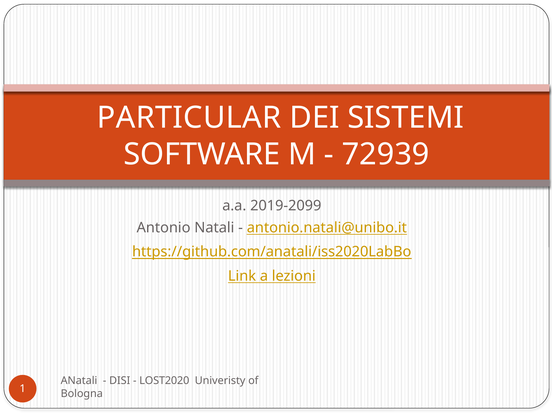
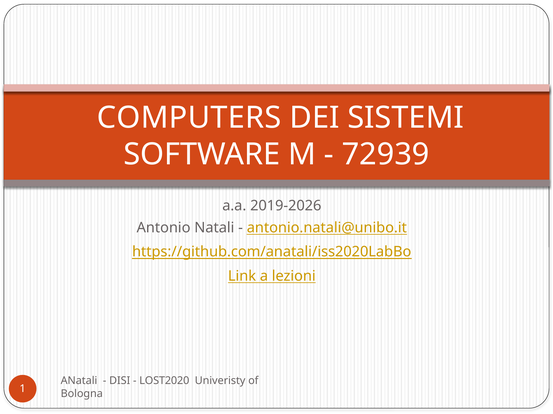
PARTICULAR: PARTICULAR -> COMPUTERS
2019-2099: 2019-2099 -> 2019-2026
